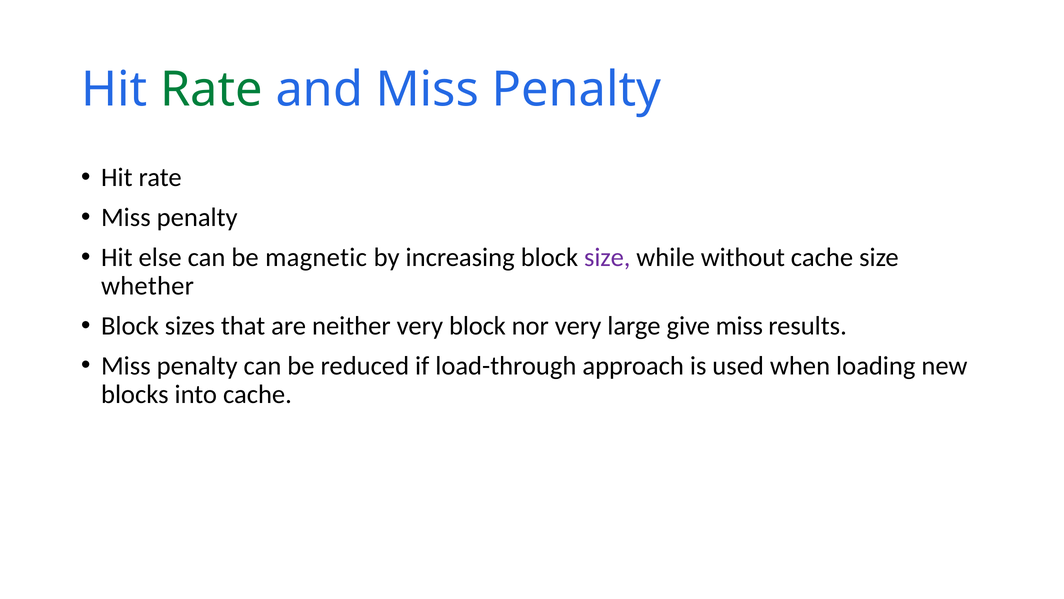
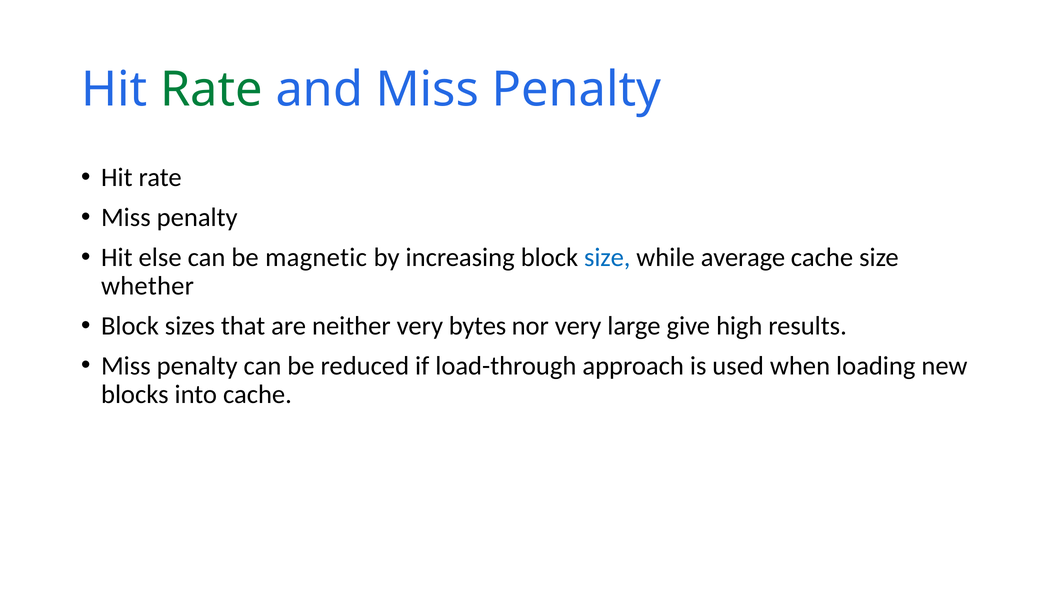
size at (607, 257) colour: purple -> blue
without: without -> average
very block: block -> bytes
give miss: miss -> high
